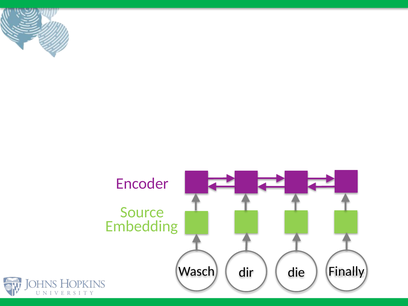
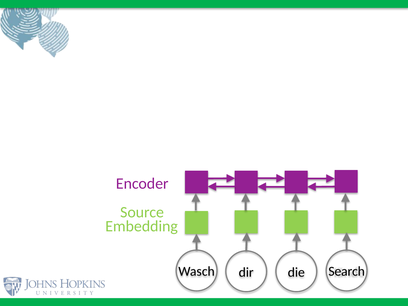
Finally: Finally -> Search
